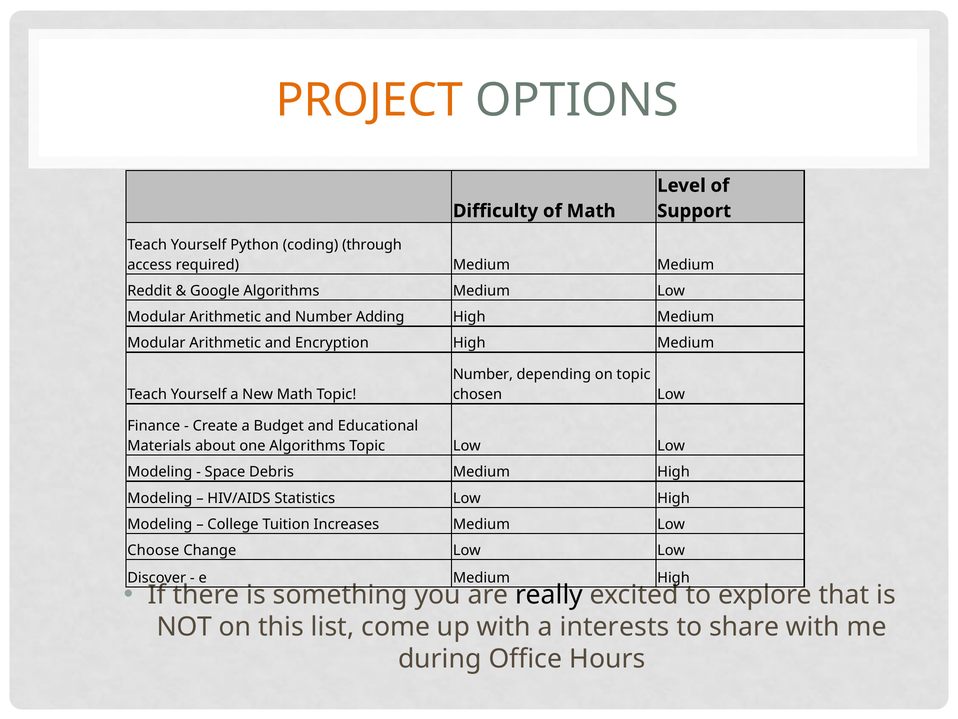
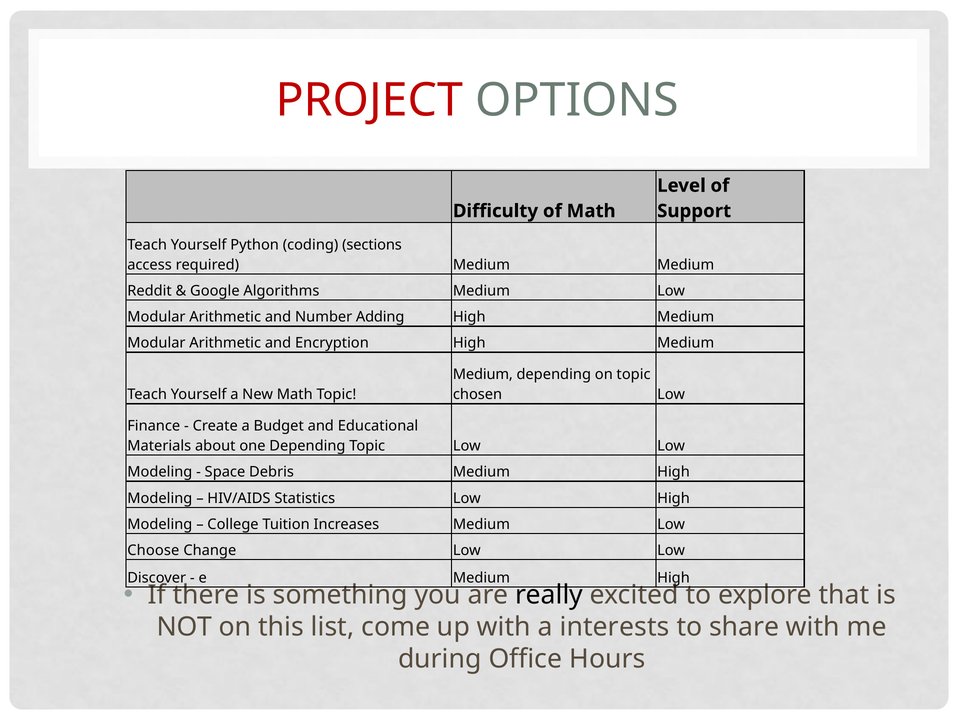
PROJECT colour: orange -> red
through: through -> sections
Number at (483, 374): Number -> Medium
one Algorithms: Algorithms -> Depending
